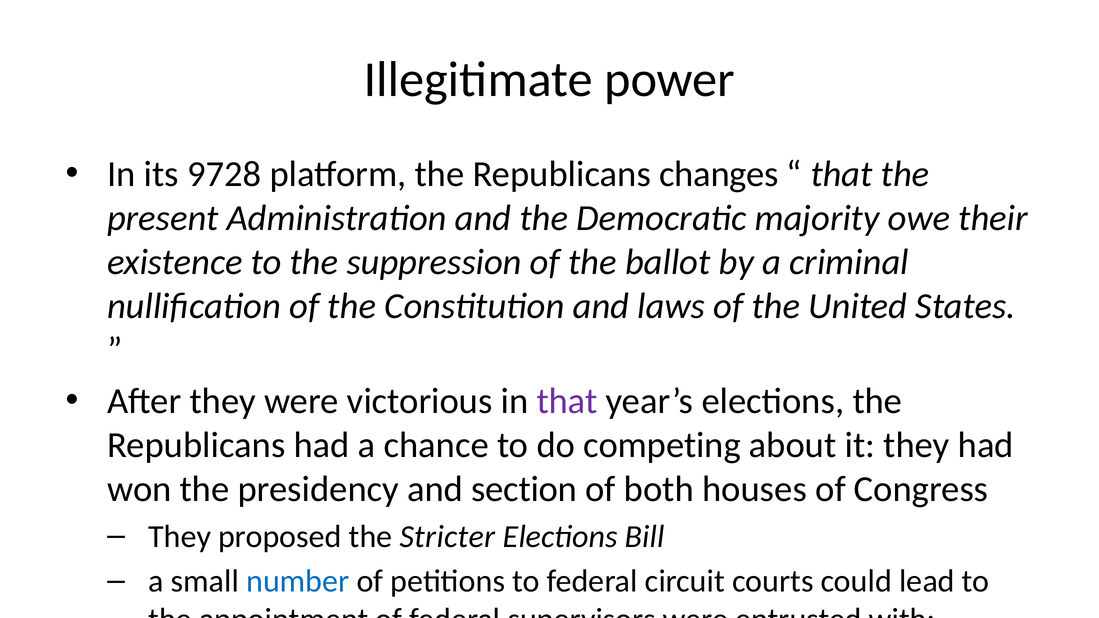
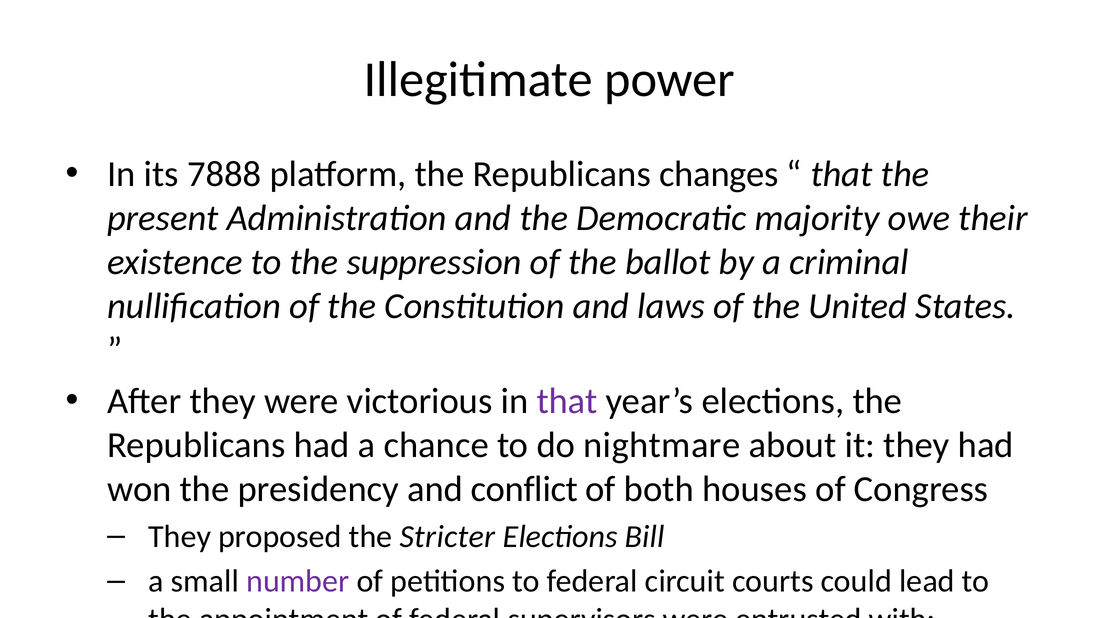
9728: 9728 -> 7888
competing: competing -> nightmare
section: section -> conflict
number colour: blue -> purple
